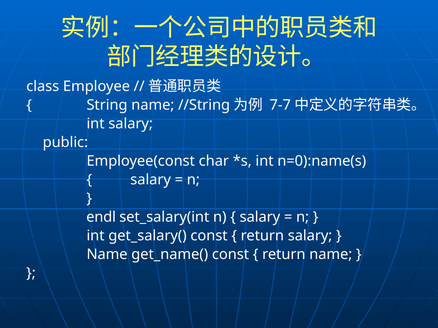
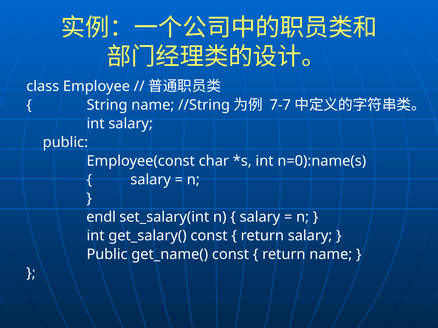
Name at (107, 255): Name -> Public
